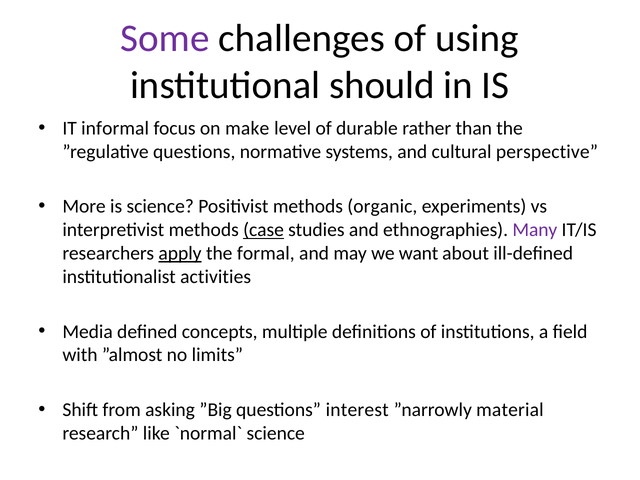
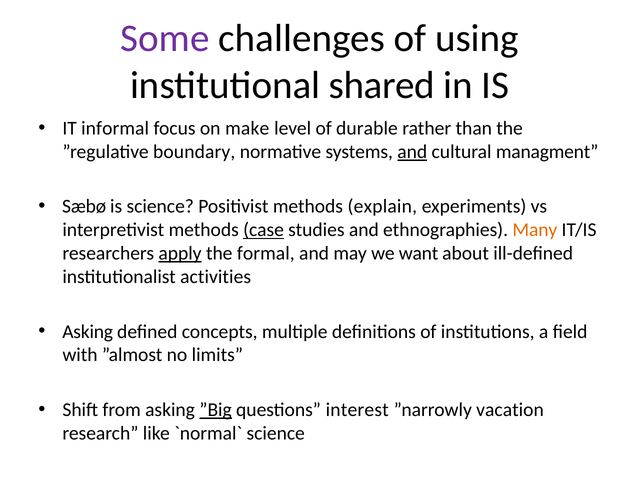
should: should -> shared
”regulative questions: questions -> boundary
and at (412, 152) underline: none -> present
perspective: perspective -> managment
More: More -> Sæbø
organic: organic -> explain
Many colour: purple -> orange
Media at (88, 332): Media -> Asking
”Big underline: none -> present
material: material -> vacation
